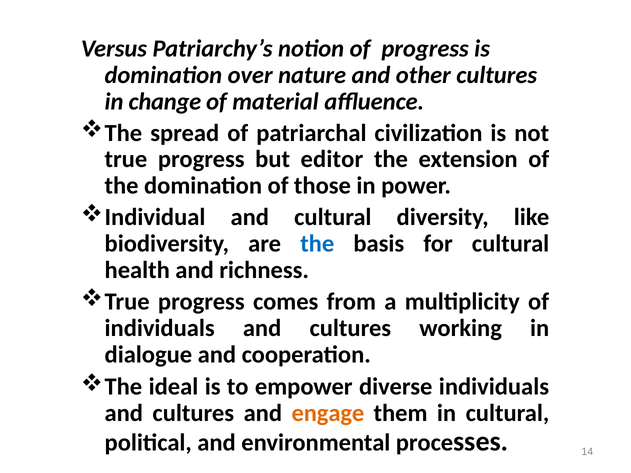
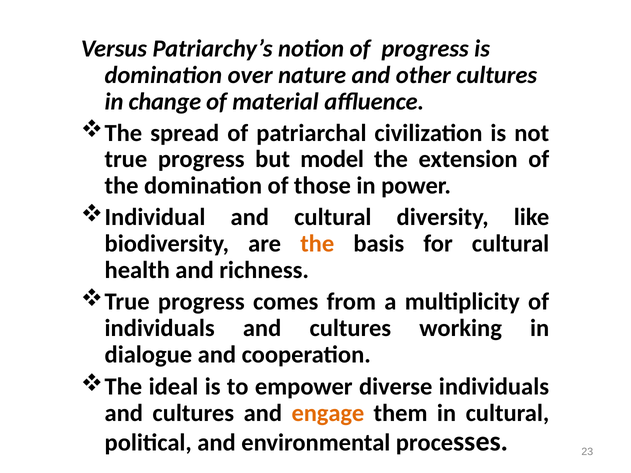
editor: editor -> model
the at (317, 244) colour: blue -> orange
14: 14 -> 23
